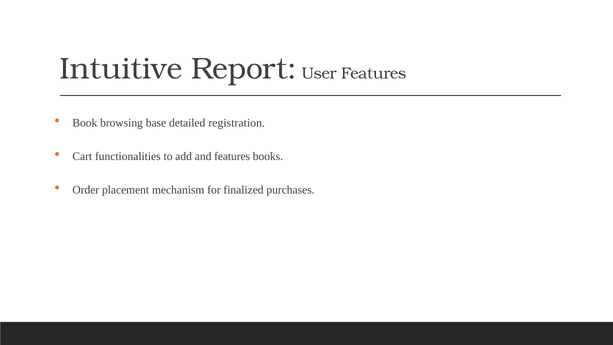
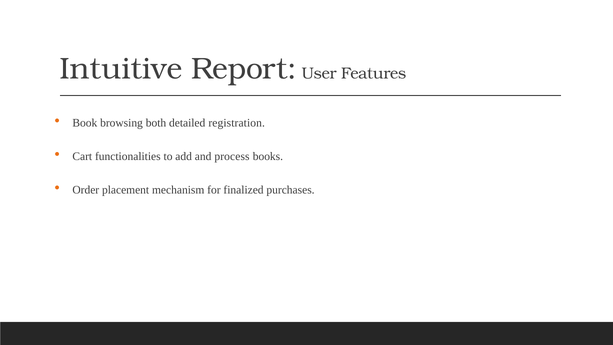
base: base -> both
and features: features -> process
